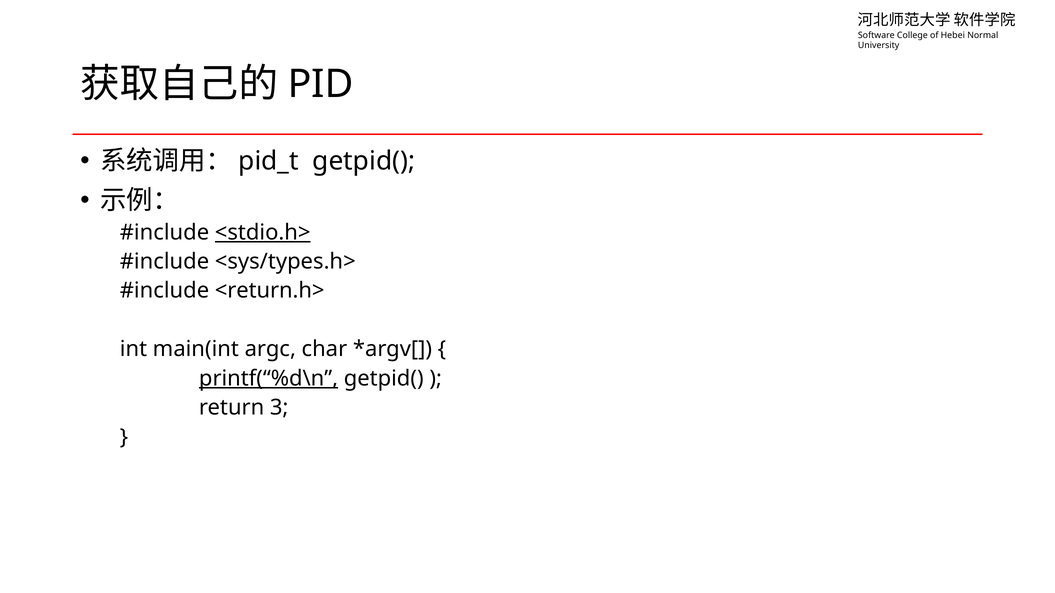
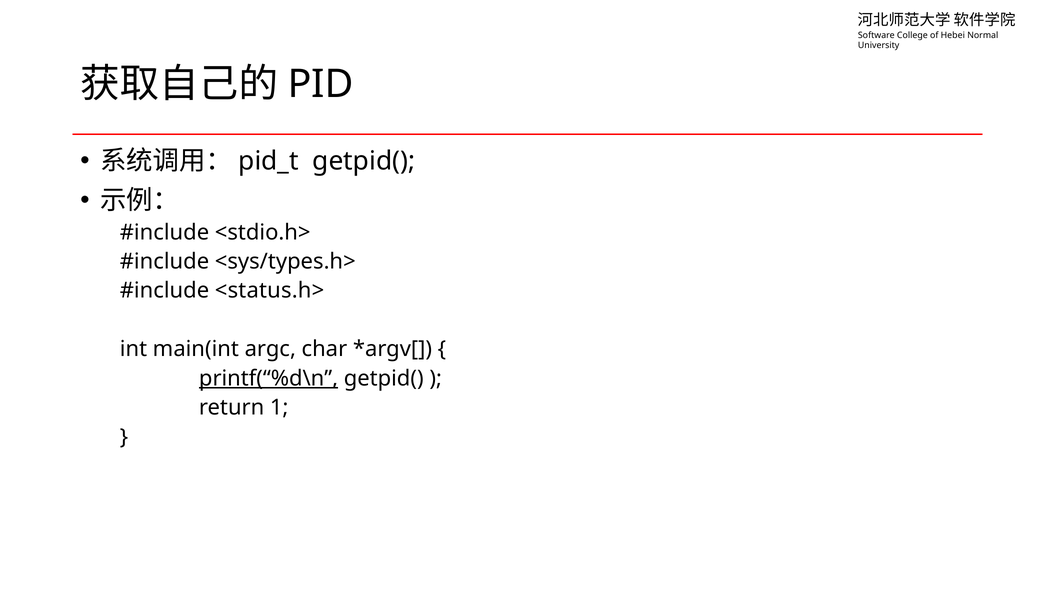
<stdio.h> underline: present -> none
<return.h>: <return.h> -> <status.h>
3: 3 -> 1
